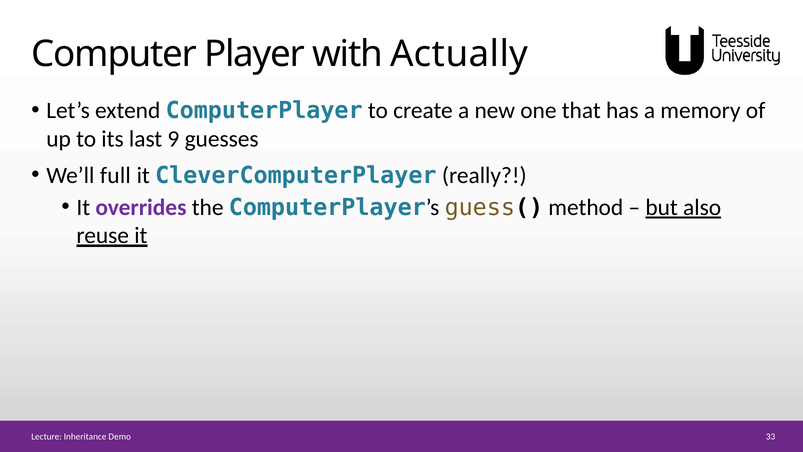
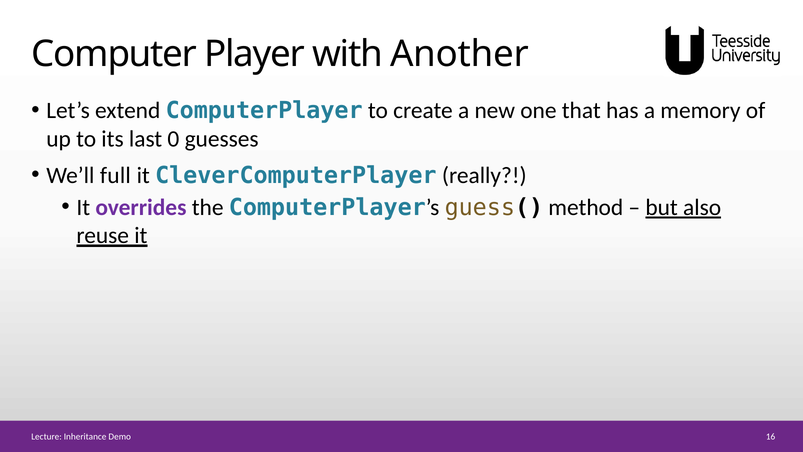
Actually: Actually -> Another
9: 9 -> 0
33: 33 -> 16
